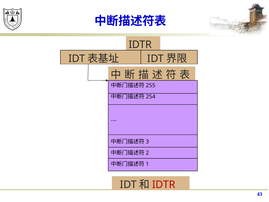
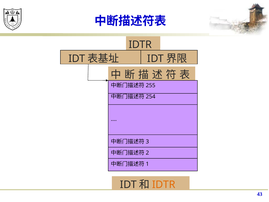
IDTR at (164, 184) colour: red -> orange
